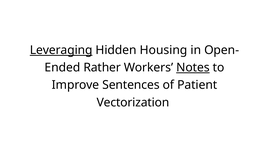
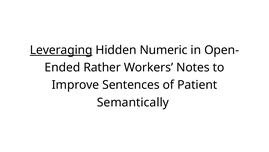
Housing: Housing -> Numeric
Notes underline: present -> none
Vectorization: Vectorization -> Semantically
